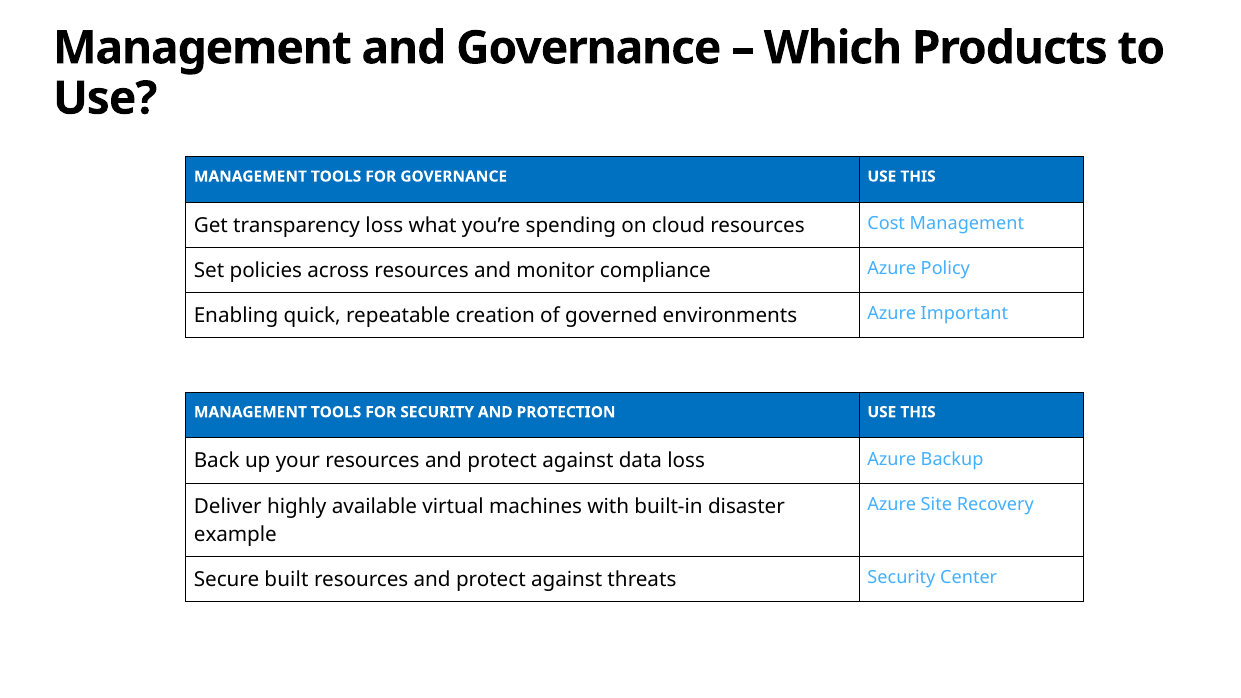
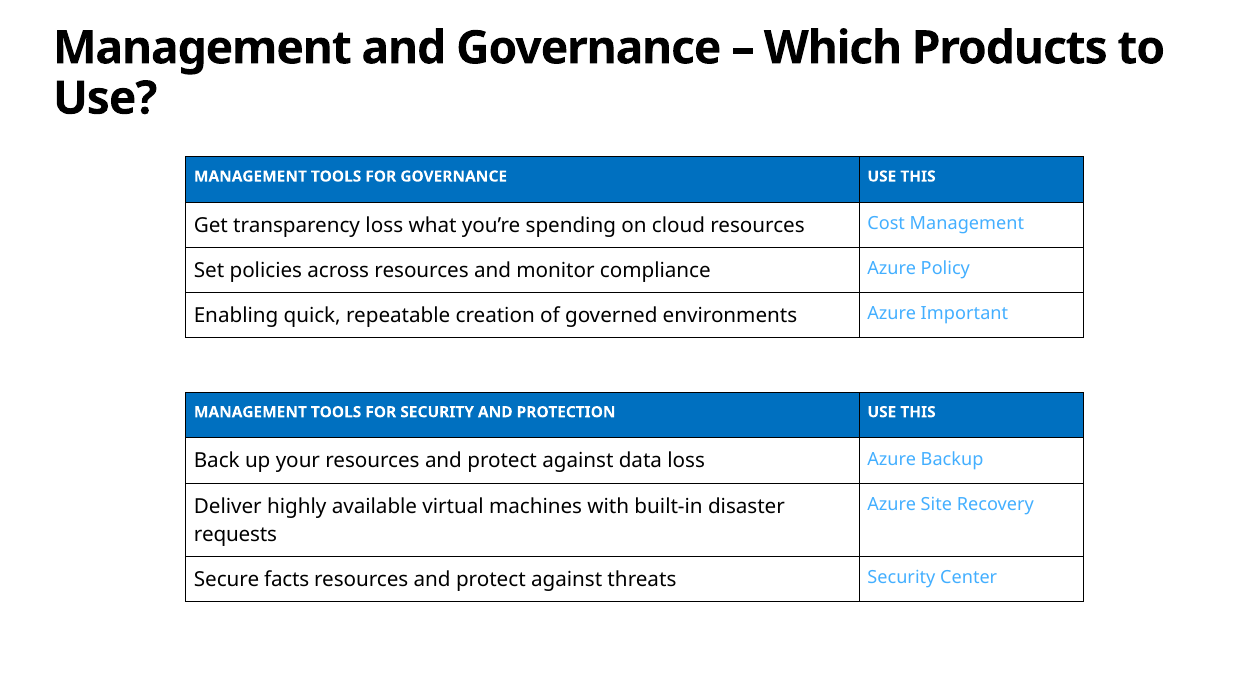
example: example -> requests
built: built -> facts
